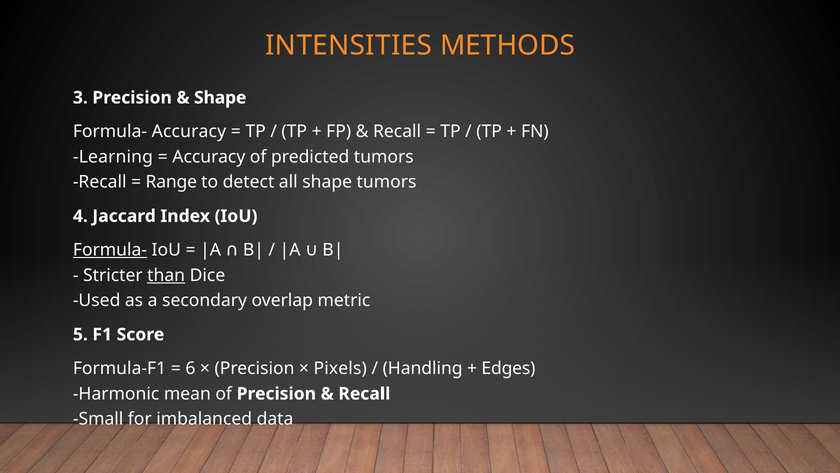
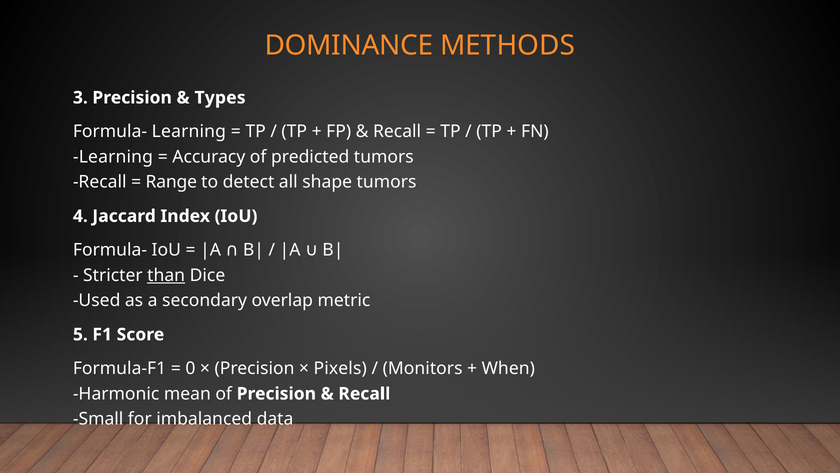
INTENSITIES: INTENSITIES -> DOMINANCE
Shape at (220, 98): Shape -> Types
Formula- Accuracy: Accuracy -> Learning
Formula- at (110, 250) underline: present -> none
6: 6 -> 0
Handling: Handling -> Monitors
Edges: Edges -> When
